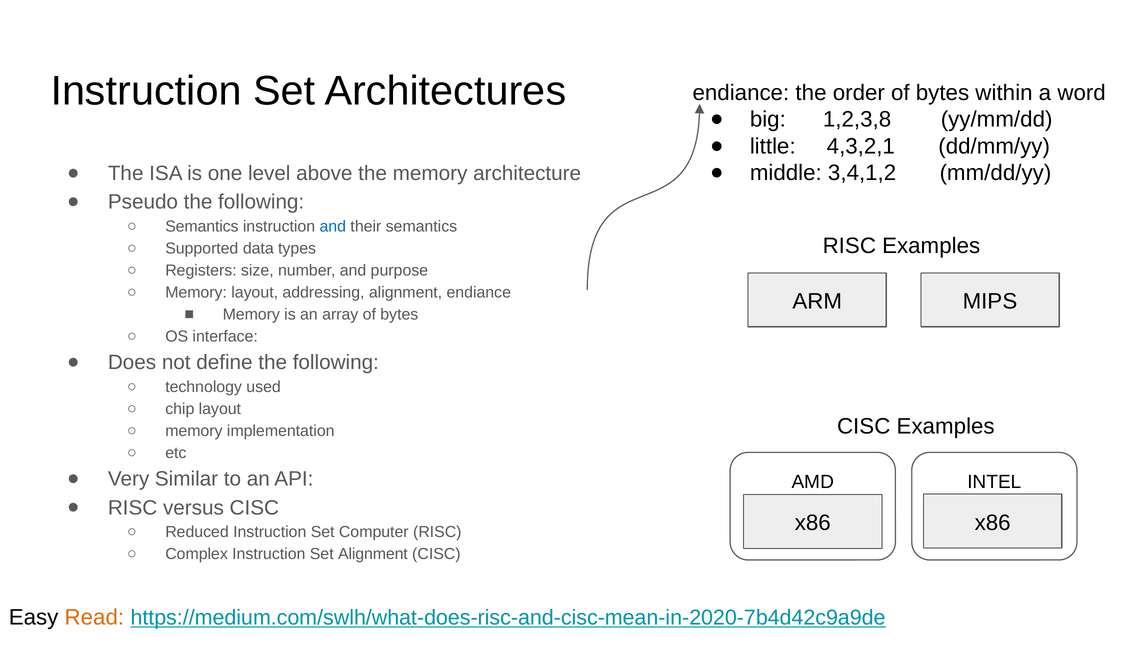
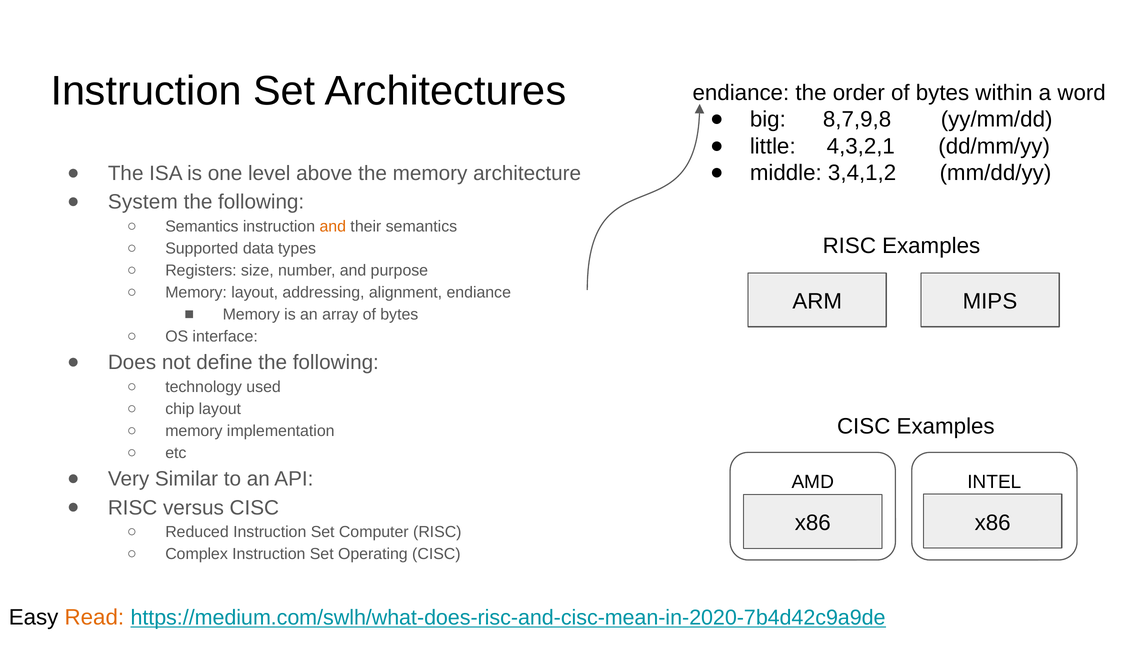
1,2,3,8: 1,2,3,8 -> 8,7,9,8
Pseudo: Pseudo -> System
and at (333, 227) colour: blue -> orange
Set Alignment: Alignment -> Operating
